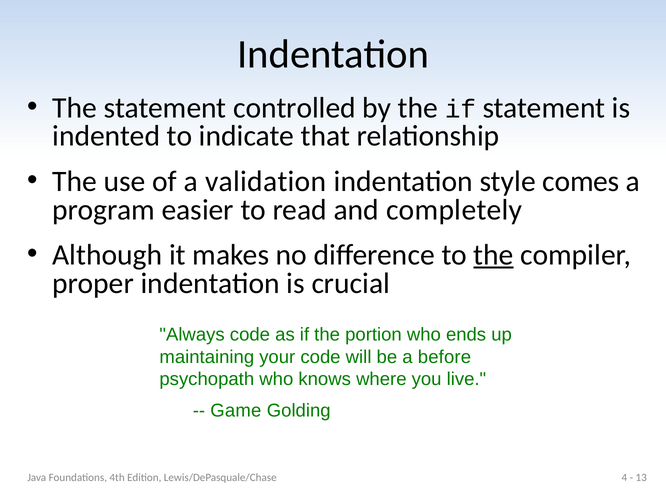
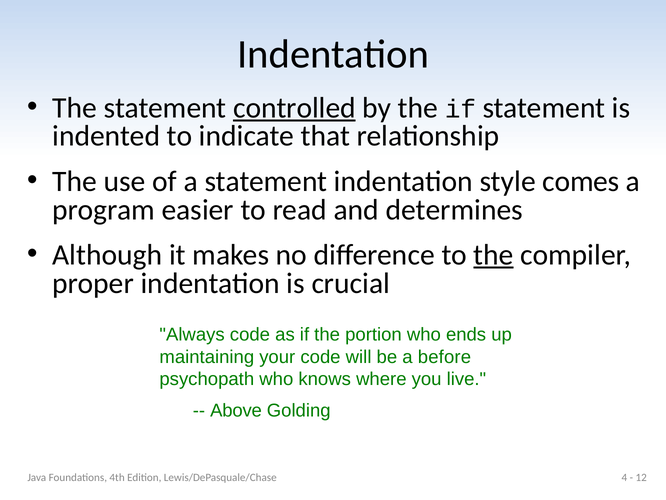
controlled underline: none -> present
a validation: validation -> statement
completely: completely -> determines
Game: Game -> Above
13: 13 -> 12
